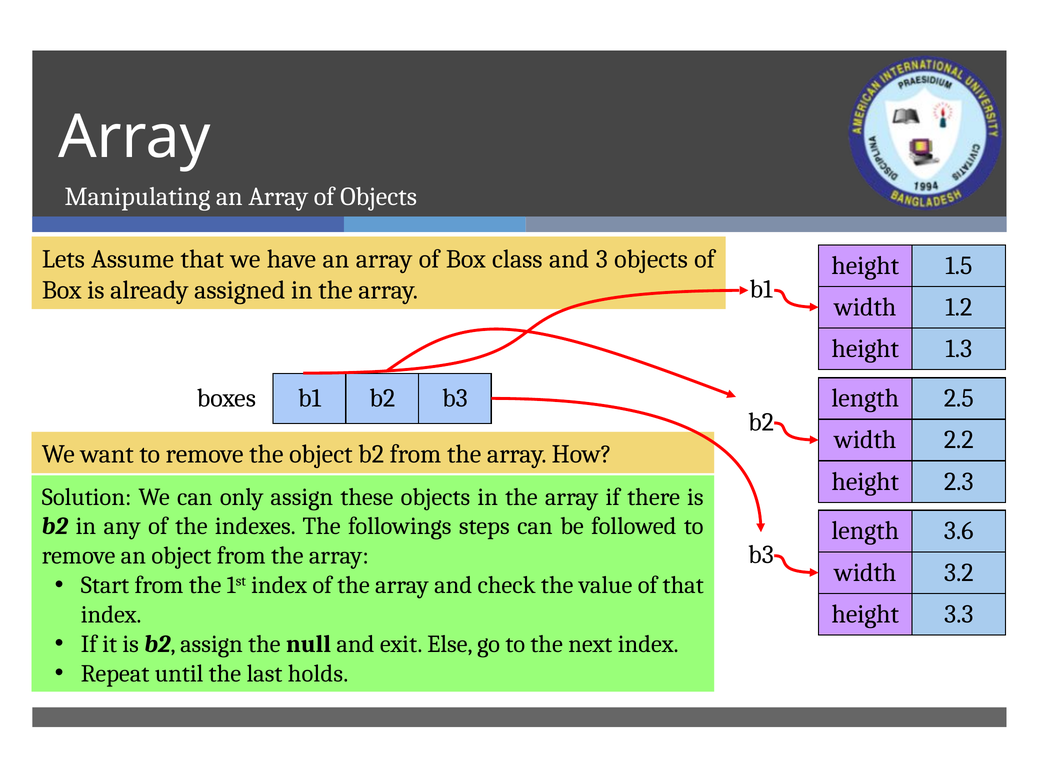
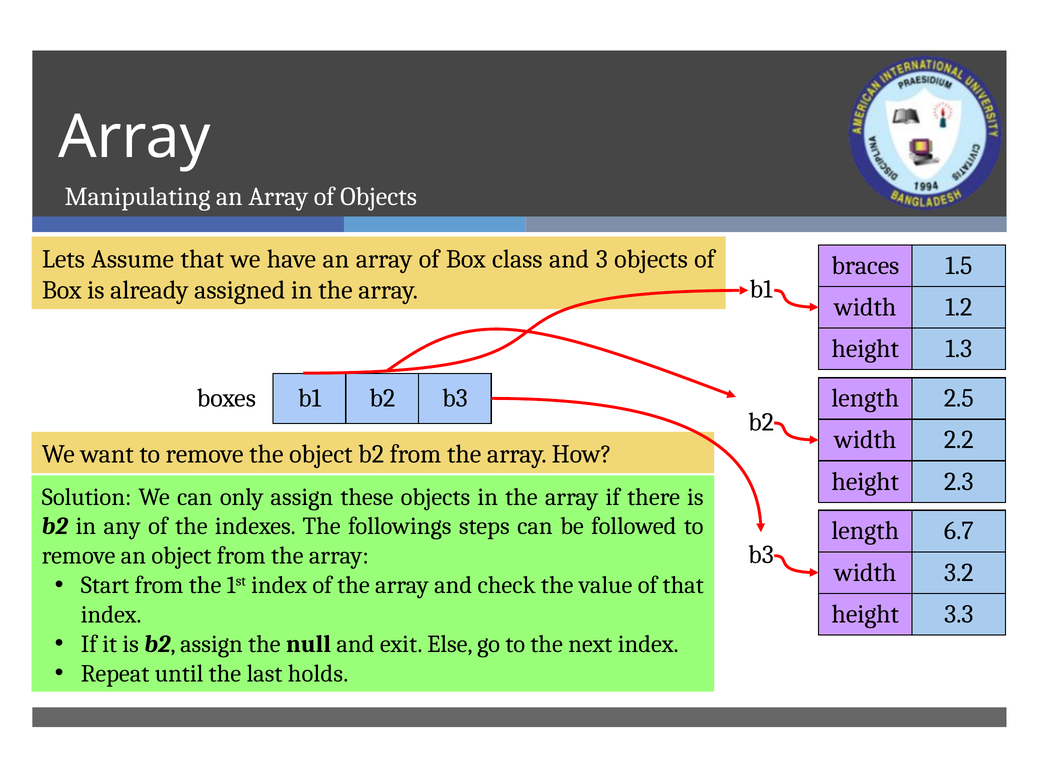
height at (865, 266): height -> braces
3.6: 3.6 -> 6.7
